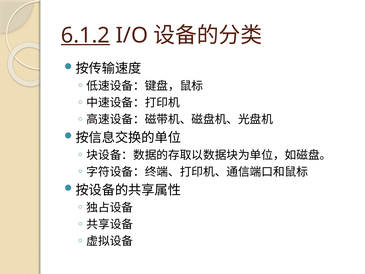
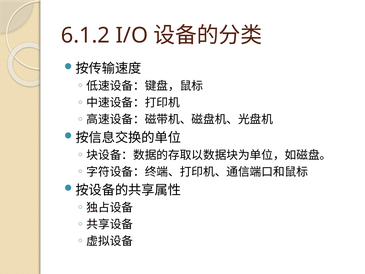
6.1.2 underline: present -> none
